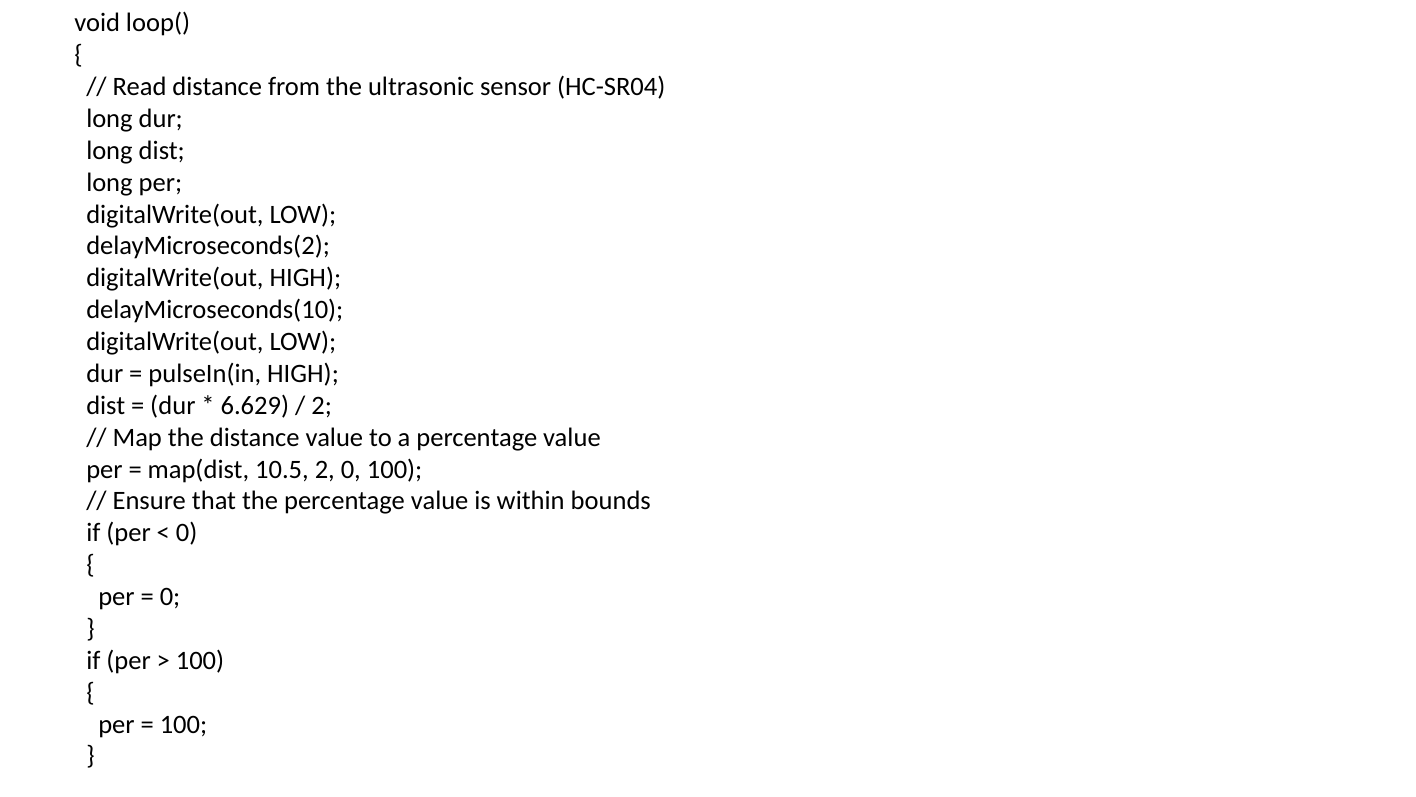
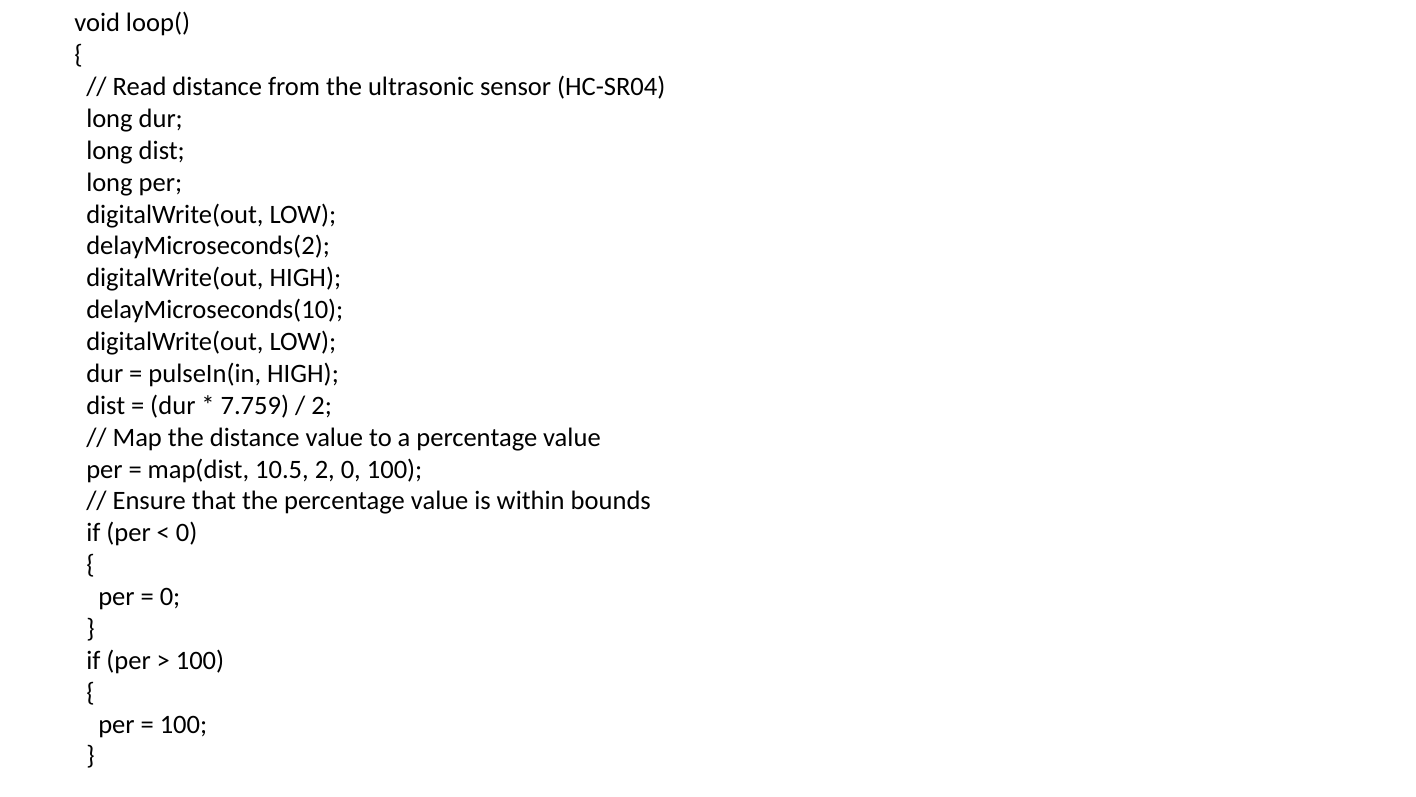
6.629: 6.629 -> 7.759
